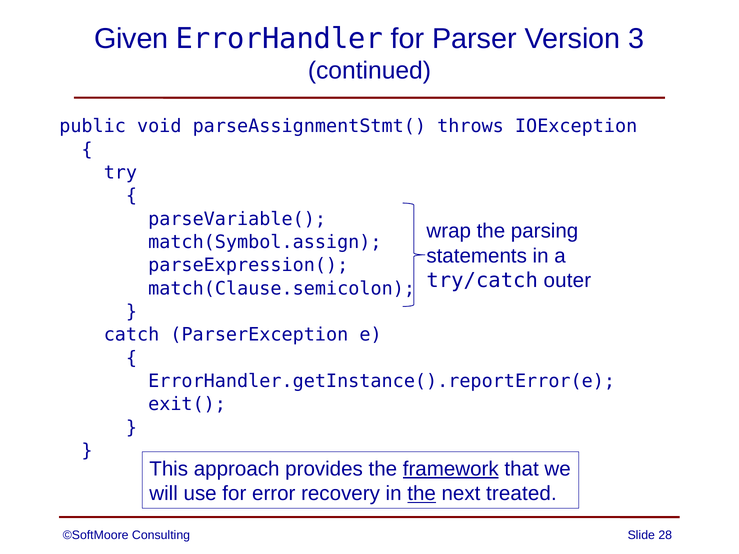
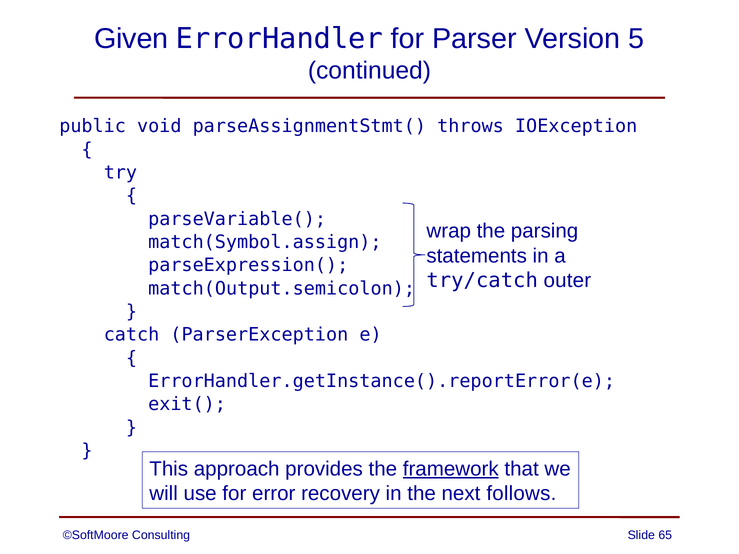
3: 3 -> 5
match(Clause.semicolon: match(Clause.semicolon -> match(Output.semicolon
the at (422, 494) underline: present -> none
treated: treated -> follows
28: 28 -> 65
